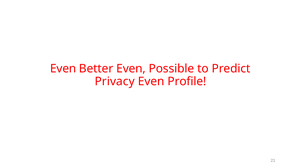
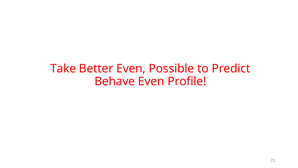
Even at (63, 68): Even -> Take
Privacy: Privacy -> Behave
